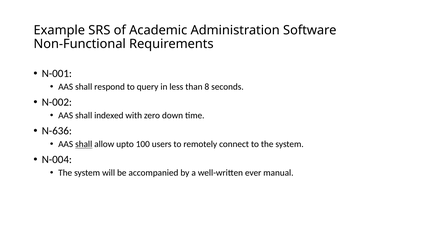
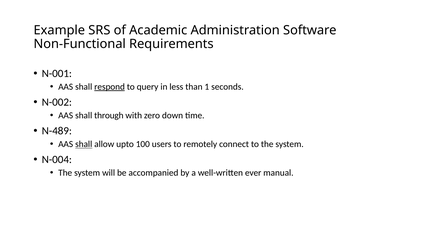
respond underline: none -> present
8: 8 -> 1
indexed: indexed -> through
N-636: N-636 -> N-489
